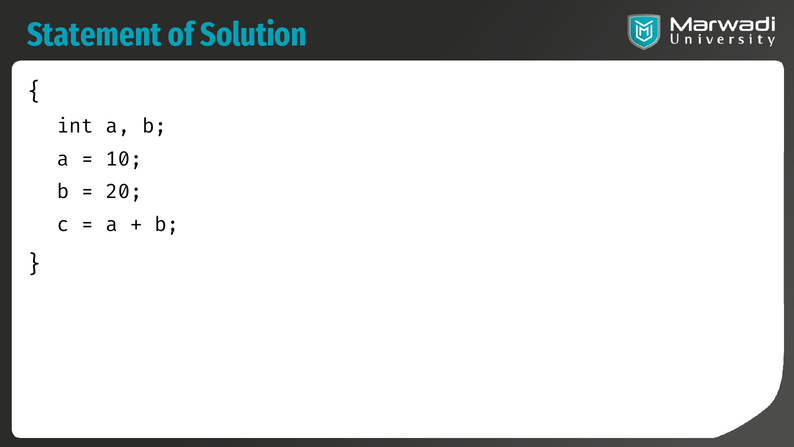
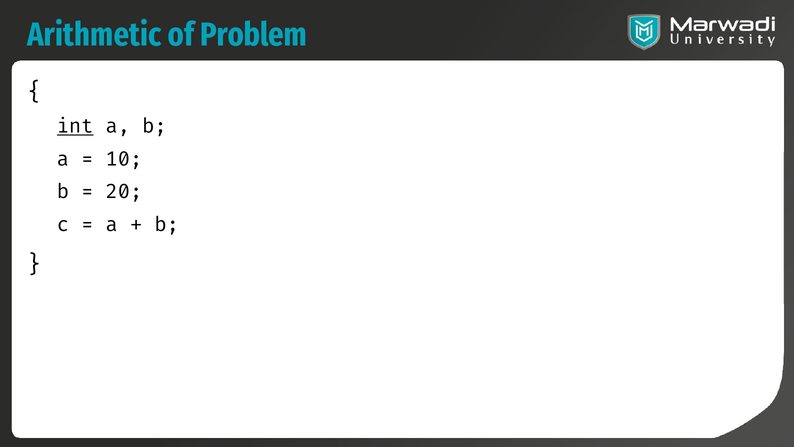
Statement: Statement -> Arithmetic
Solution: Solution -> Problem
int underline: none -> present
